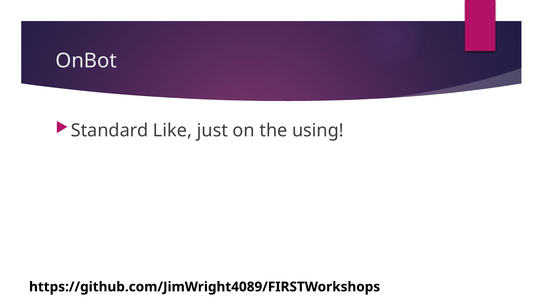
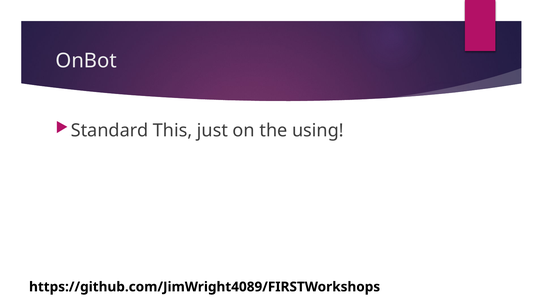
Like: Like -> This
